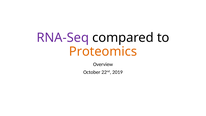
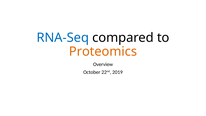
RNA-Seq colour: purple -> blue
